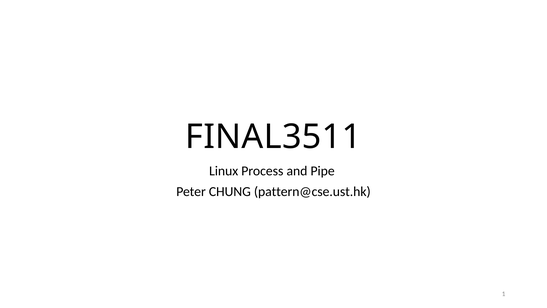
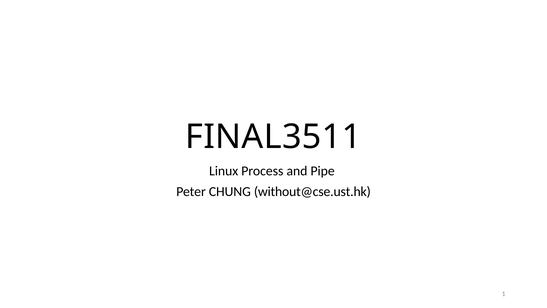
pattern@cse.ust.hk: pattern@cse.ust.hk -> without@cse.ust.hk
